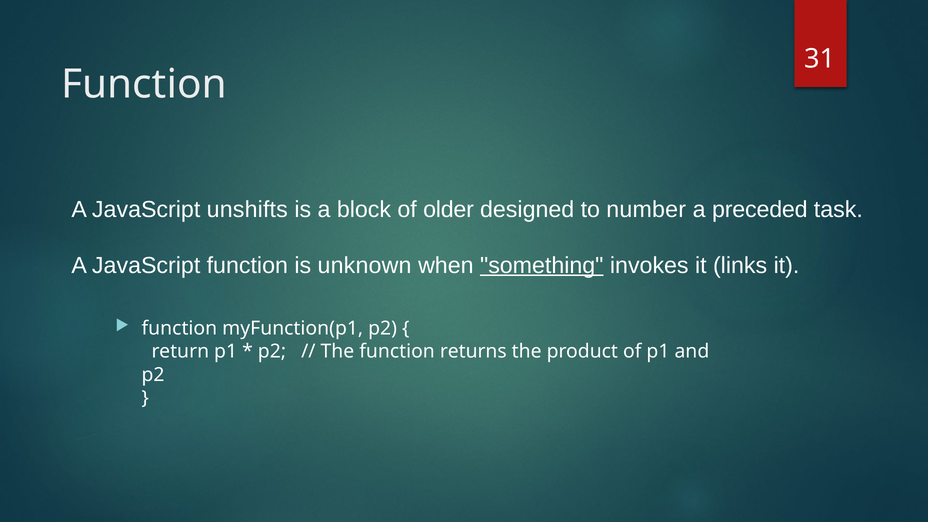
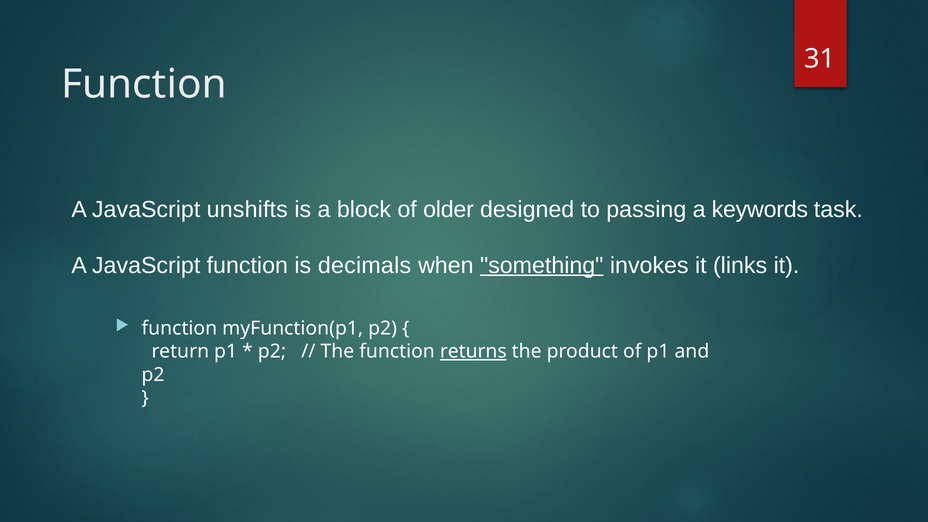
number: number -> passing
preceded: preceded -> keywords
unknown: unknown -> decimals
returns underline: none -> present
